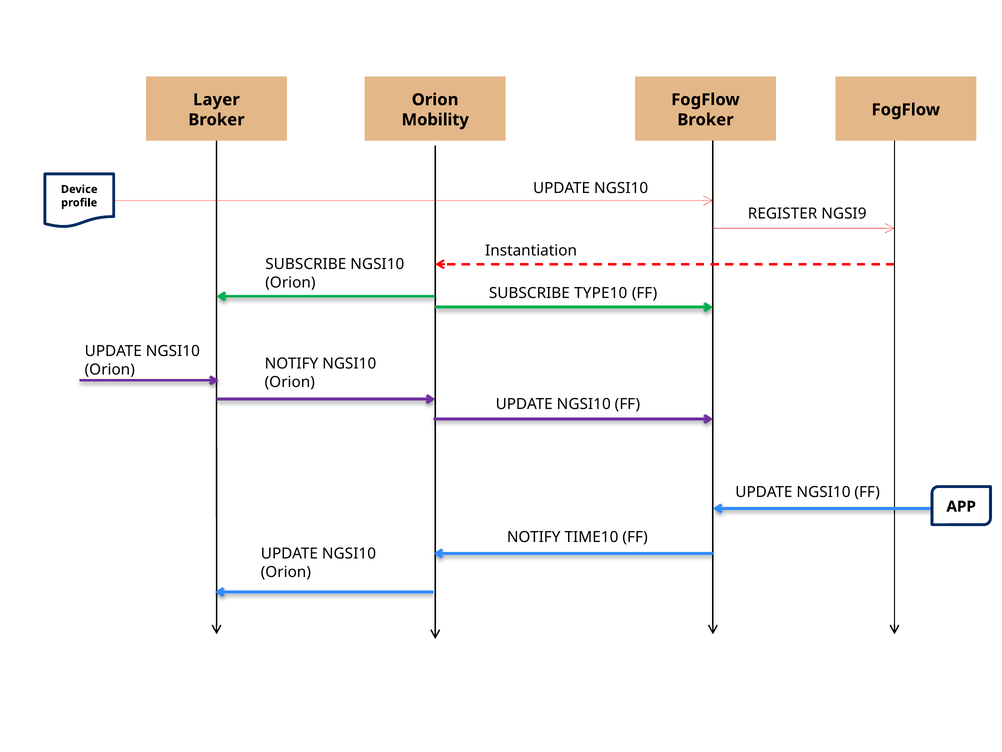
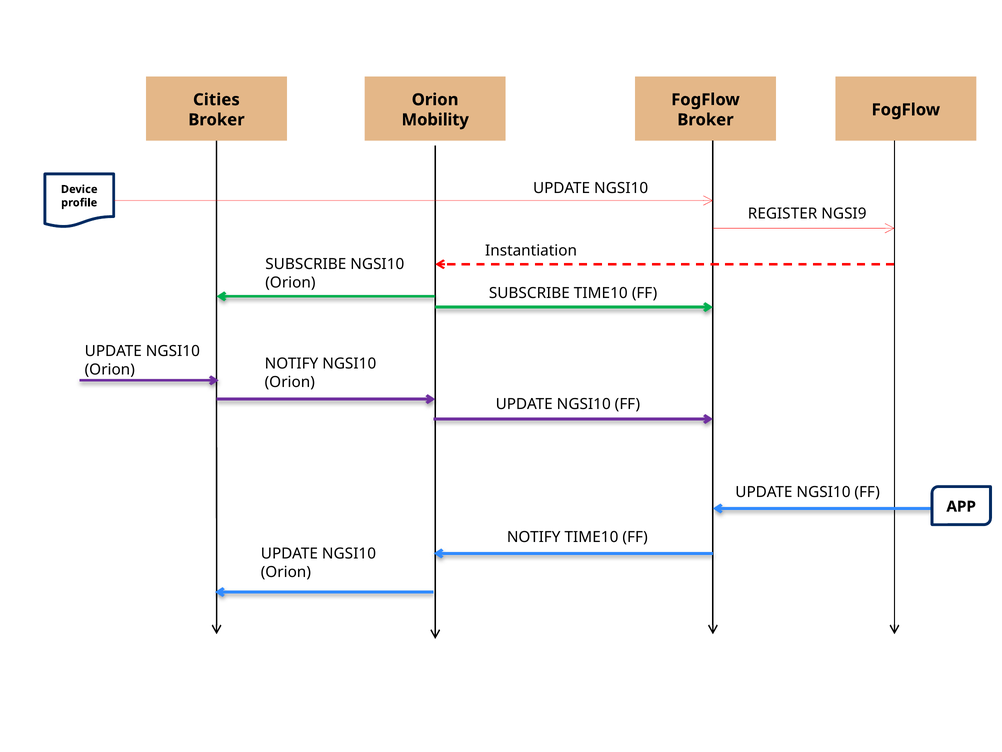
Layer: Layer -> Cities
SUBSCRIBE TYPE10: TYPE10 -> TIME10
